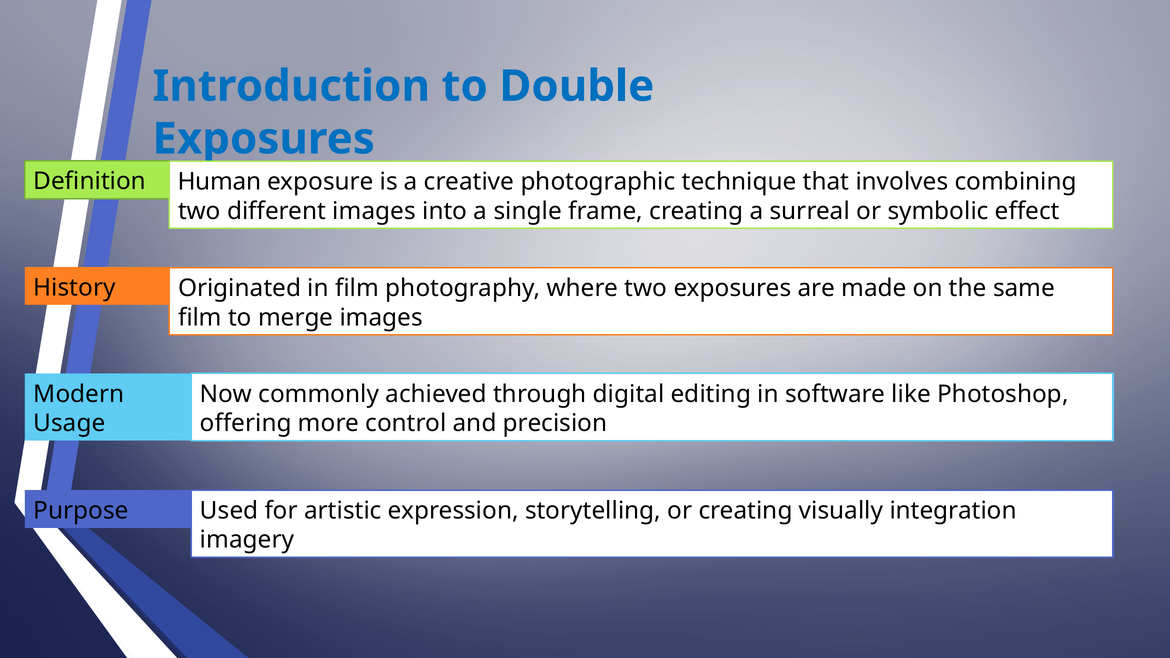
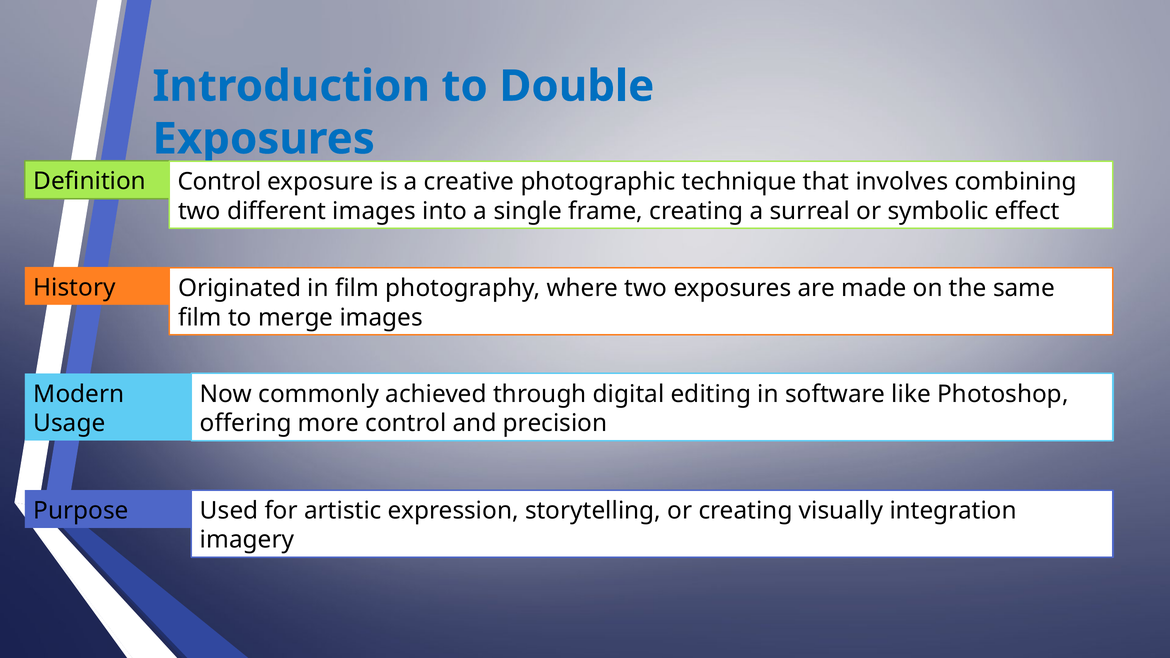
Human at (219, 182): Human -> Control
